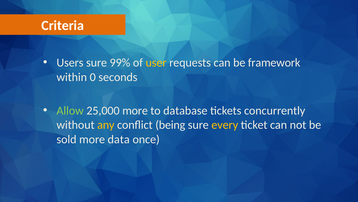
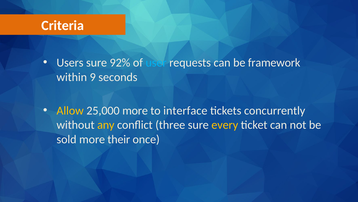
99%: 99% -> 92%
user colour: yellow -> light blue
0: 0 -> 9
Allow colour: light green -> yellow
database: database -> interface
being: being -> three
data: data -> their
